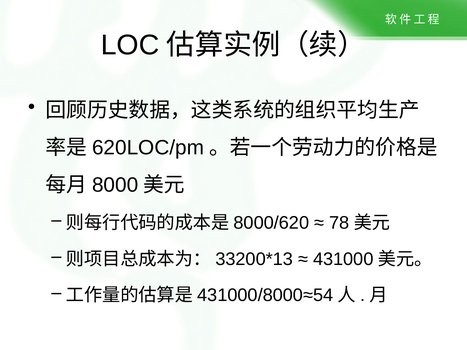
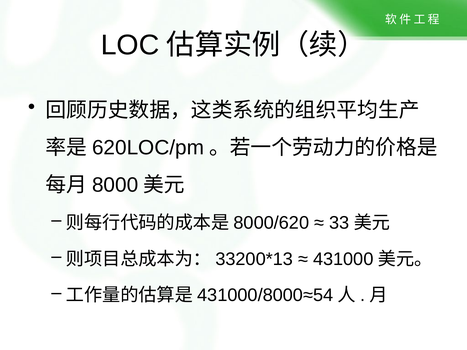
78: 78 -> 33
